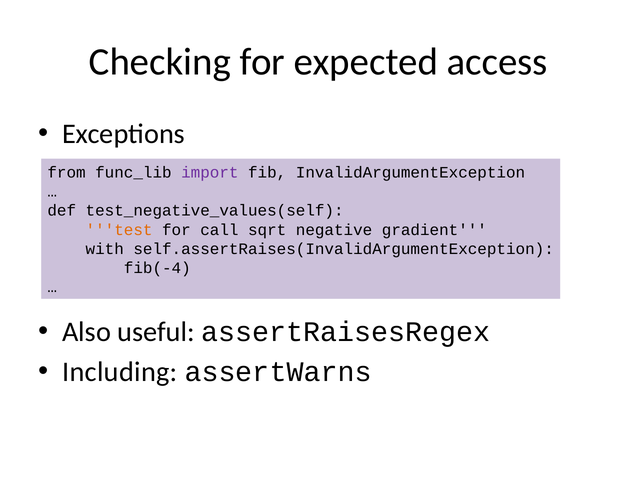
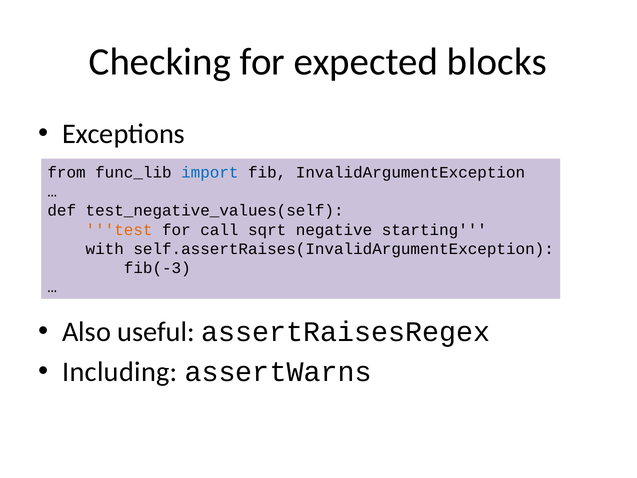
access: access -> blocks
import colour: purple -> blue
gradient: gradient -> starting
fib(-4: fib(-4 -> fib(-3
